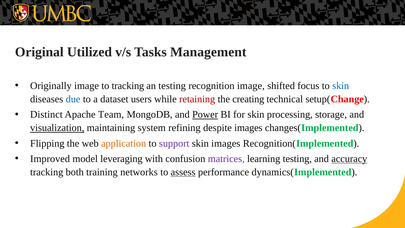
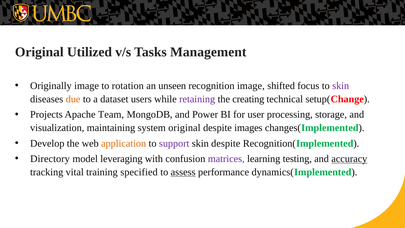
to tracking: tracking -> rotation
an testing: testing -> unseen
skin at (341, 86) colour: blue -> purple
due colour: blue -> orange
retaining colour: red -> purple
Distinct: Distinct -> Projects
Power underline: present -> none
for skin: skin -> user
visualization underline: present -> none
system refining: refining -> original
Flipping: Flipping -> Develop
skin images: images -> despite
Improved: Improved -> Directory
both: both -> vital
networks: networks -> specified
